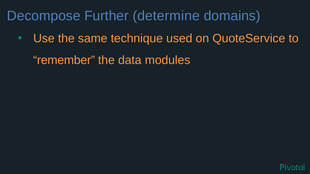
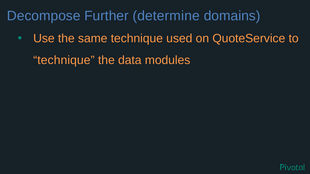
remember at (64, 60): remember -> technique
